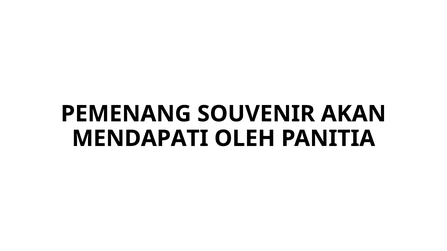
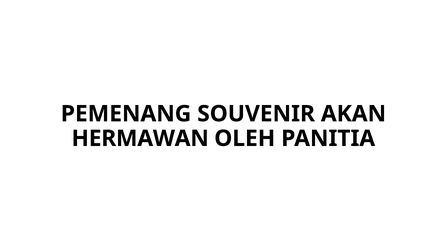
MENDAPATI: MENDAPATI -> HERMAWAN
